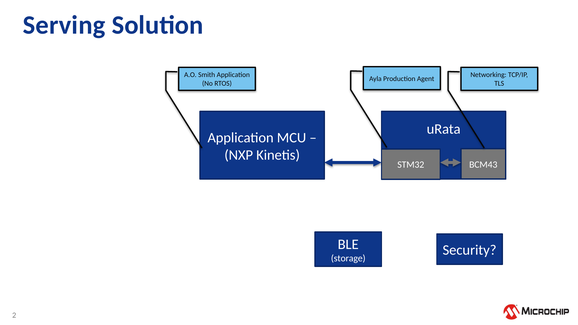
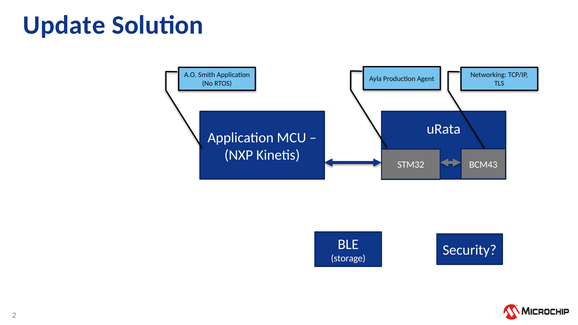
Serving: Serving -> Update
